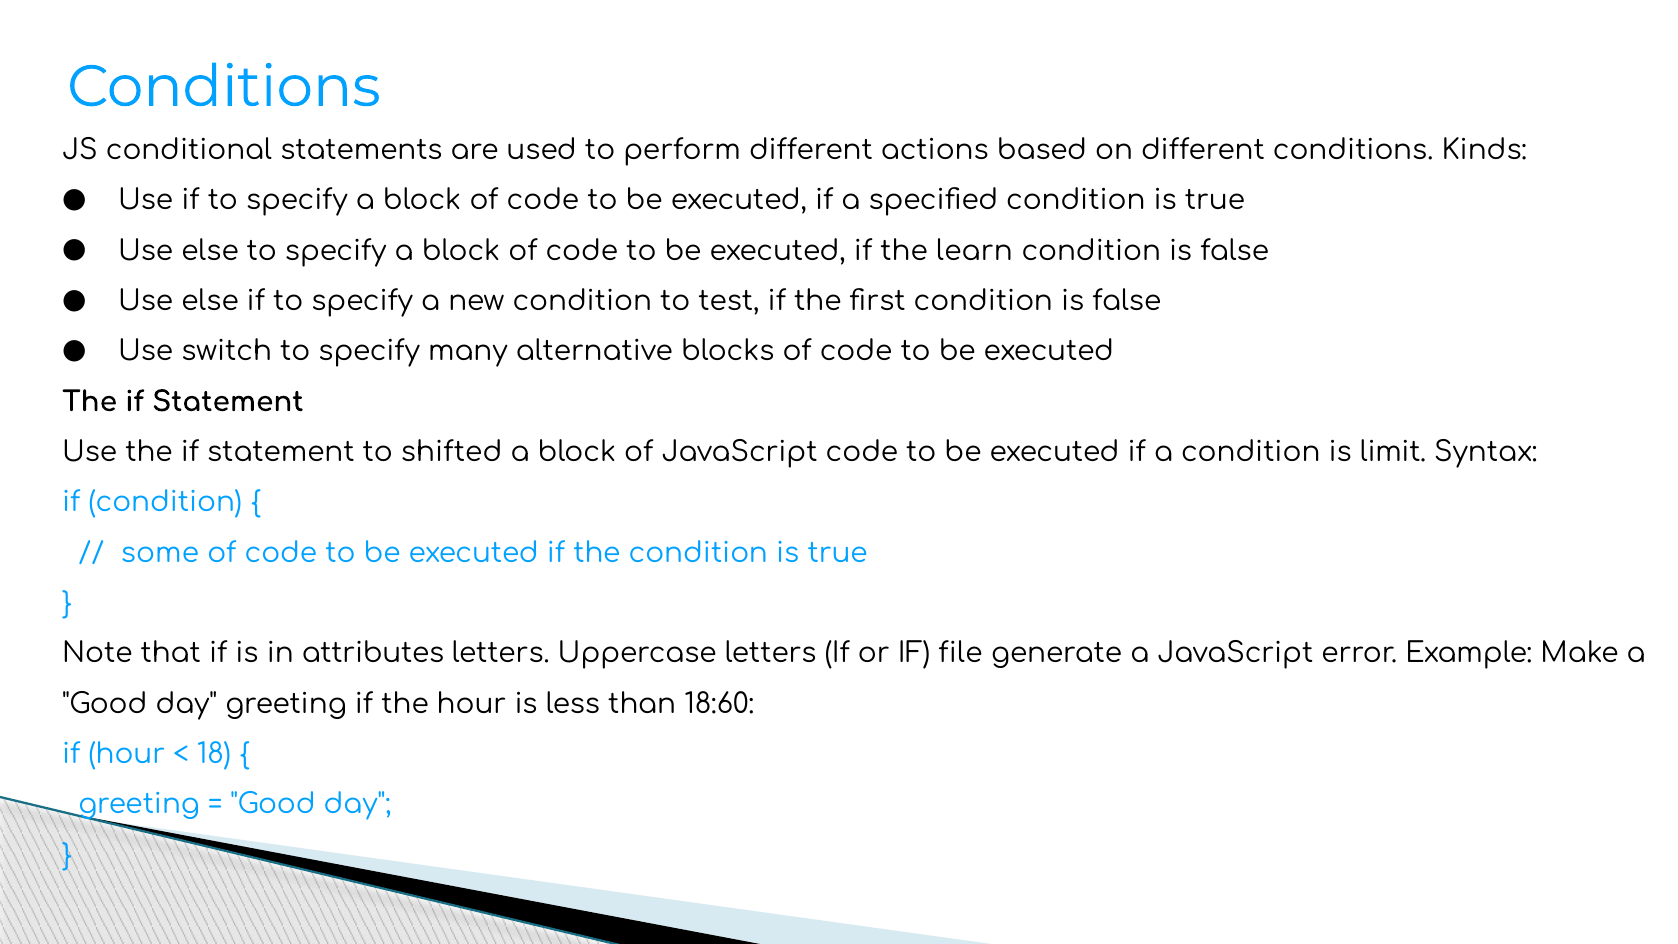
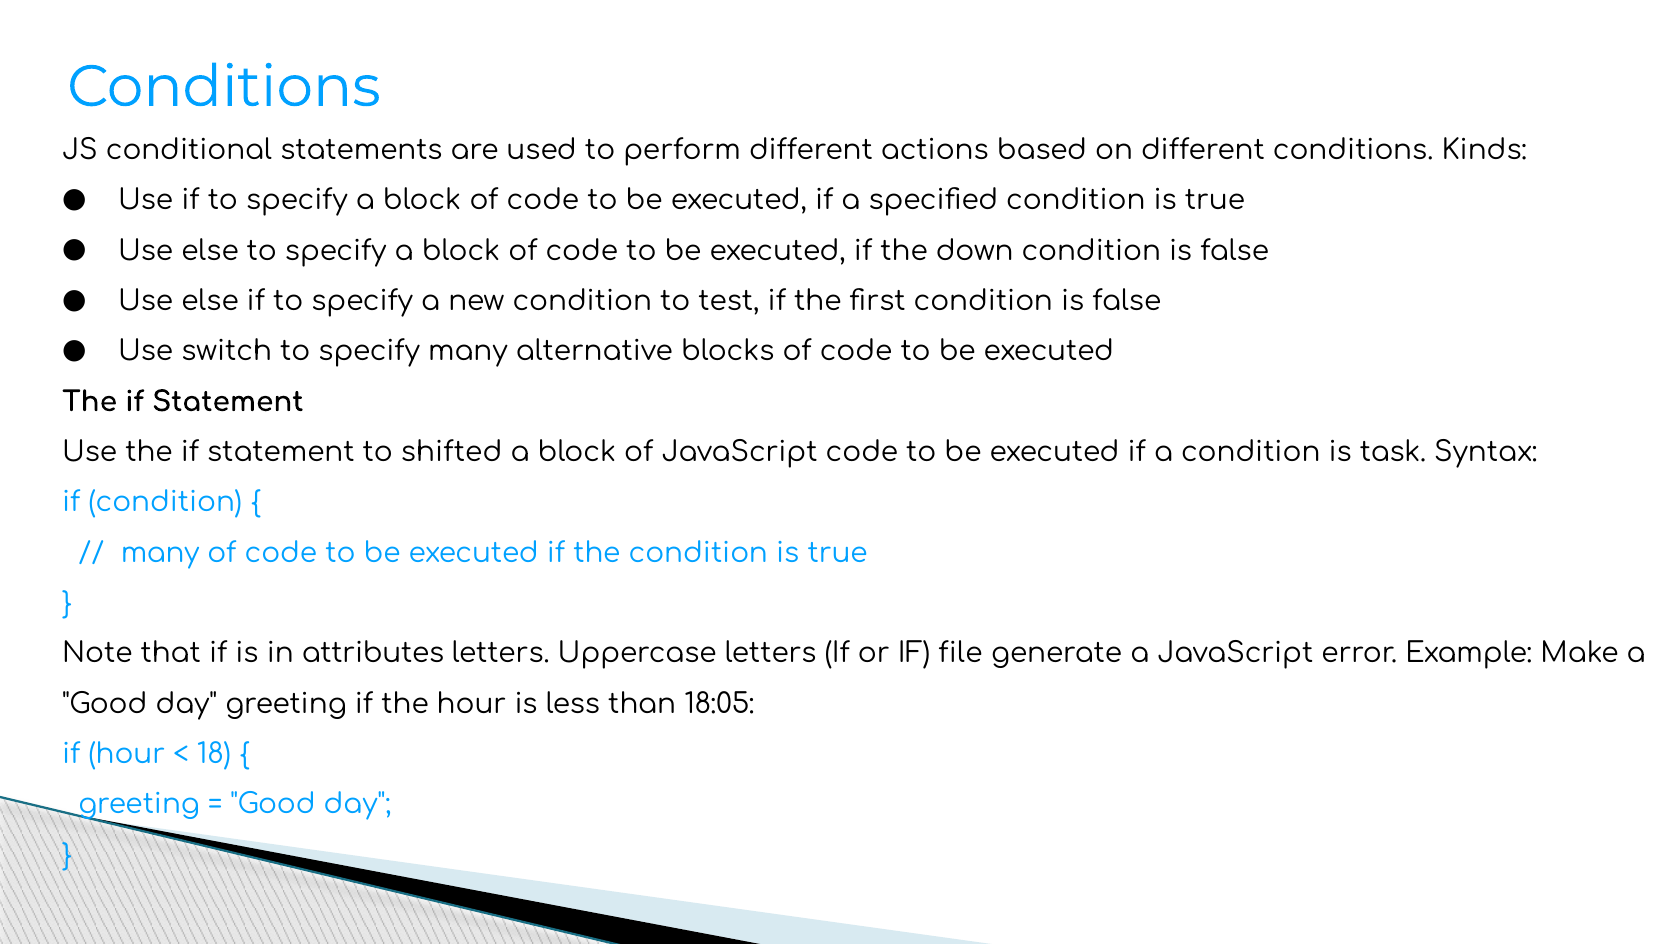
learn: learn -> down
limit: limit -> task
some at (160, 553): some -> many
18:60: 18:60 -> 18:05
